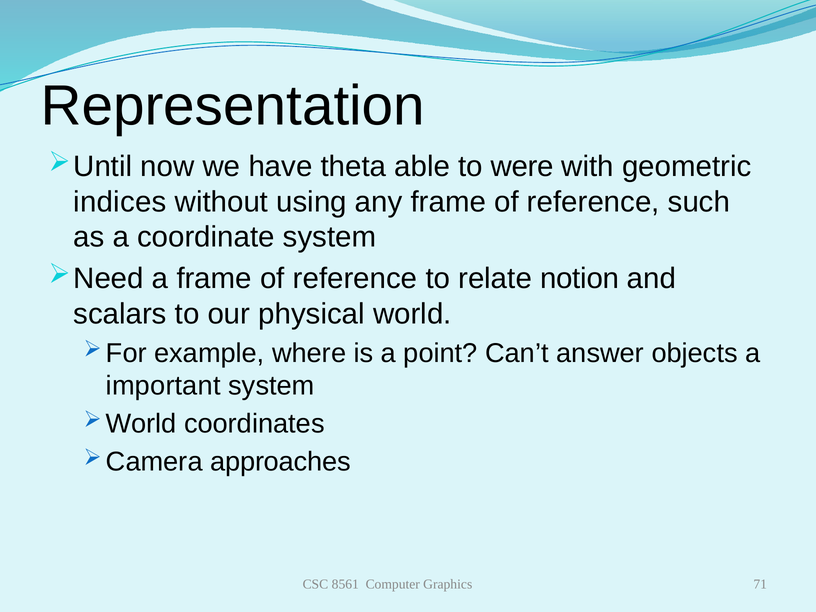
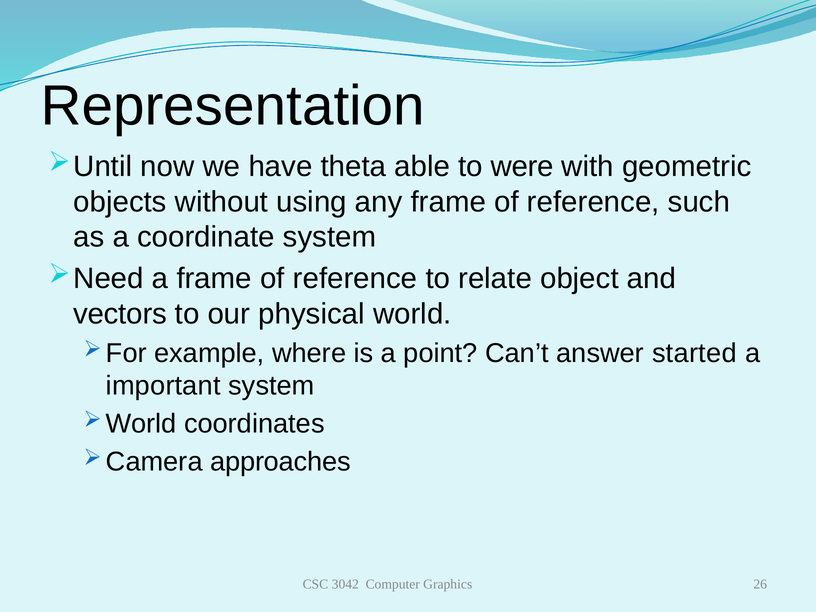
indices: indices -> objects
notion: notion -> object
scalars: scalars -> vectors
objects: objects -> started
8561: 8561 -> 3042
71: 71 -> 26
